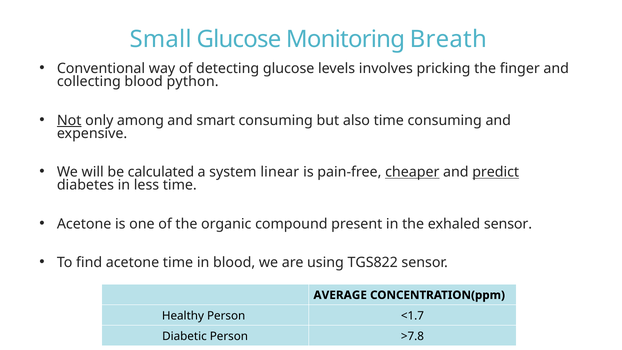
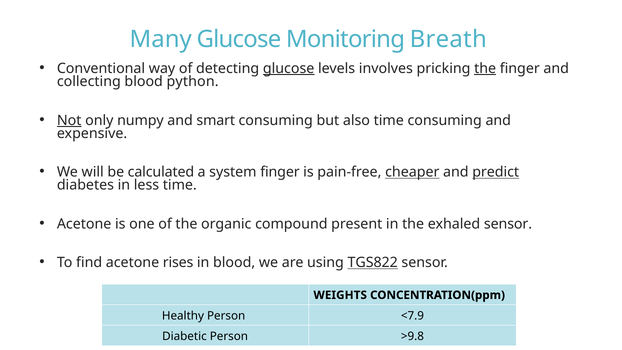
Small: Small -> Many
glucose at (289, 69) underline: none -> present
the at (485, 69) underline: none -> present
among: among -> numpy
system linear: linear -> finger
acetone time: time -> rises
TGS822 underline: none -> present
AVERAGE: AVERAGE -> WEIGHTS
<1.7: <1.7 -> <7.9
>7.8: >7.8 -> >9.8
